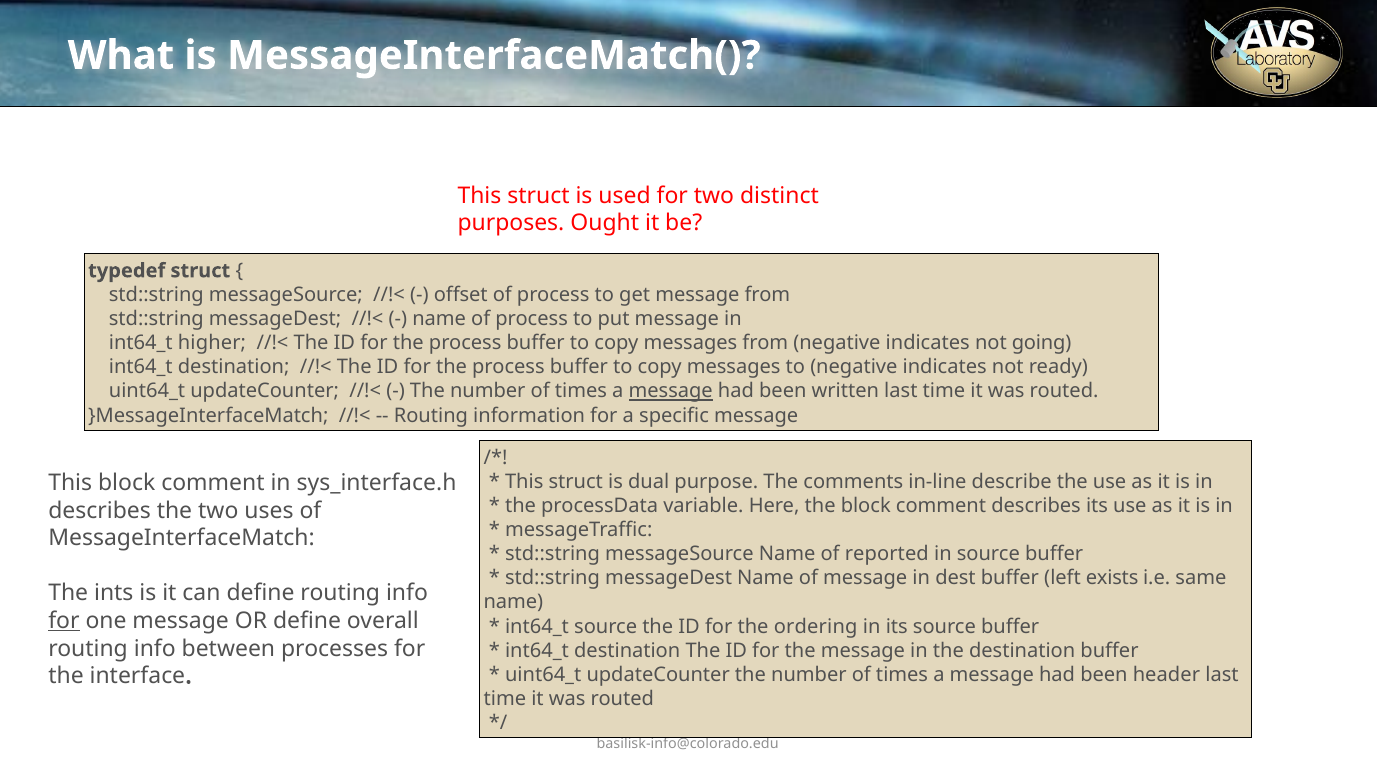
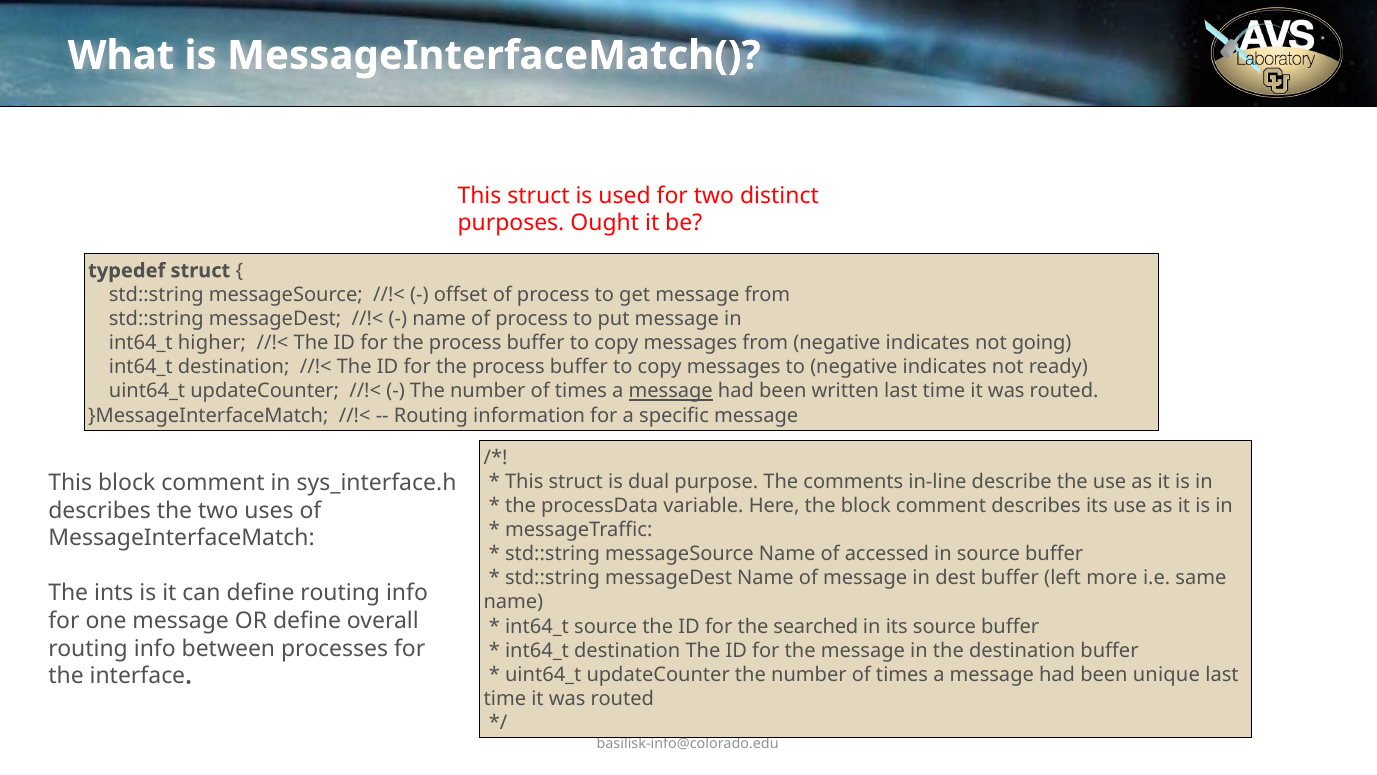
reported: reported -> accessed
exists: exists -> more
for at (64, 621) underline: present -> none
ordering: ordering -> searched
header: header -> unique
